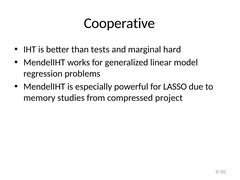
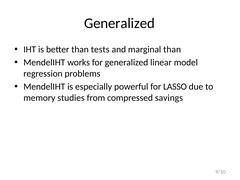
Cooperative at (119, 23): Cooperative -> Generalized
marginal hard: hard -> than
project: project -> savings
